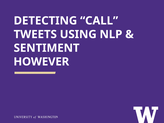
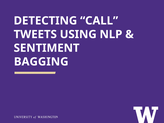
HOWEVER: HOWEVER -> BAGGING
